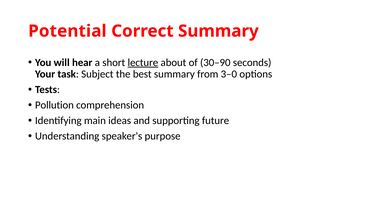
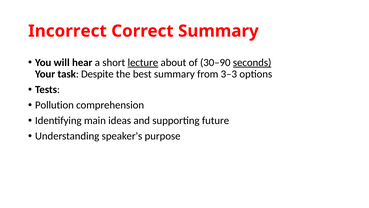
Potential: Potential -> Incorrect
seconds underline: none -> present
Subject: Subject -> Despite
3–0: 3–0 -> 3–3
